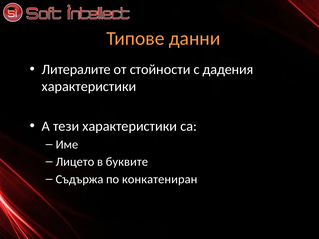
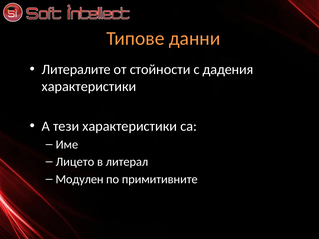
буквите: буквите -> литерал
Съдържа: Съдържа -> Модулен
конкатениран: конкатениран -> примитивните
